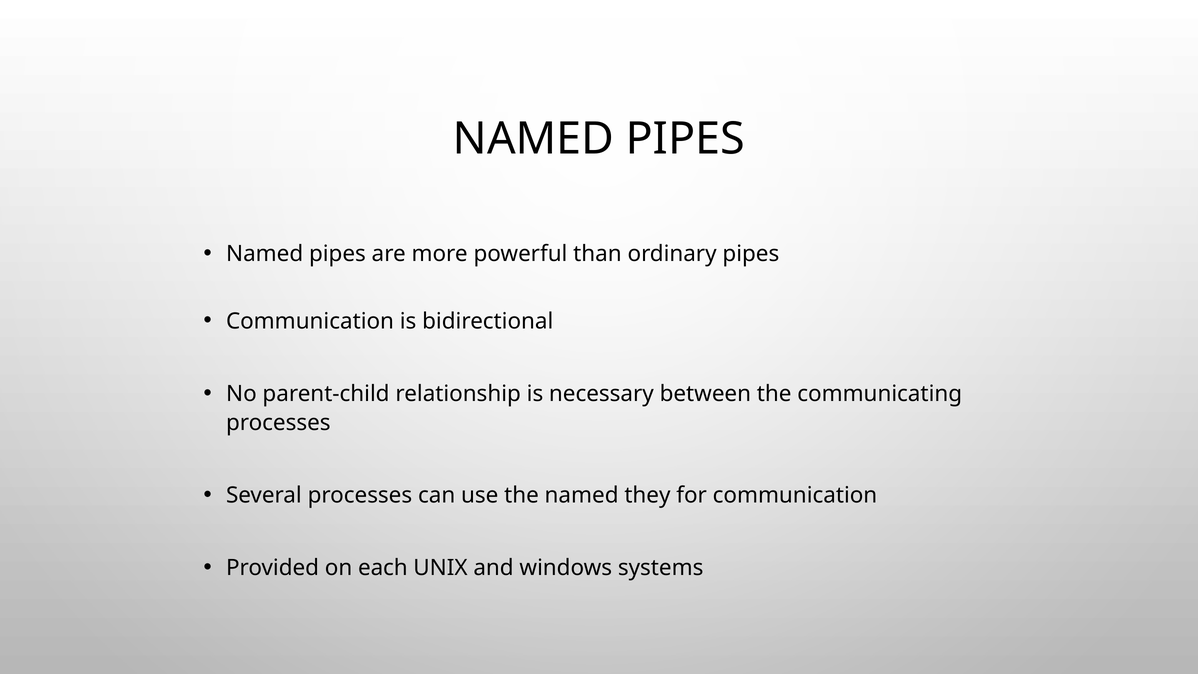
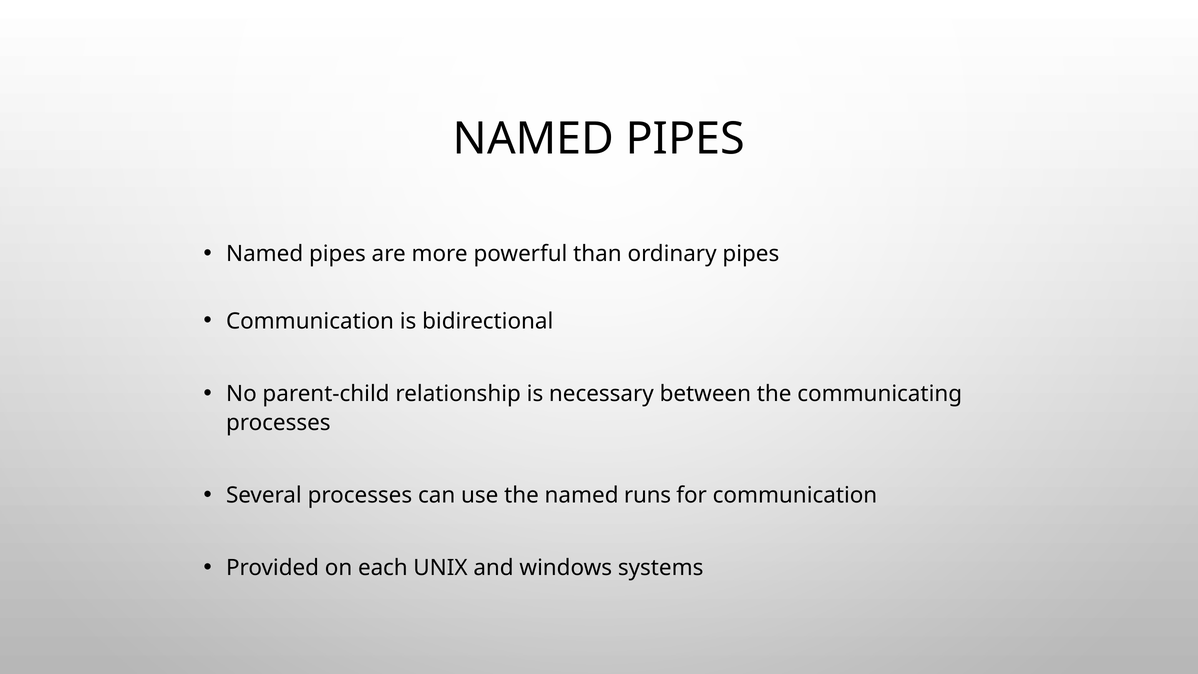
they: they -> runs
